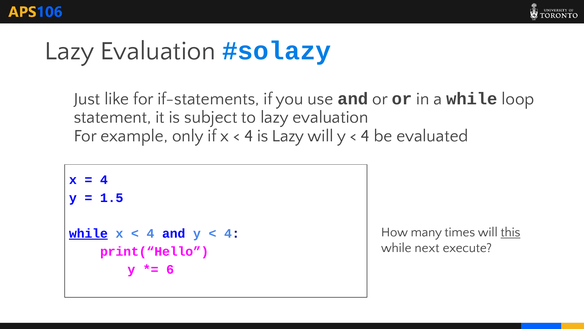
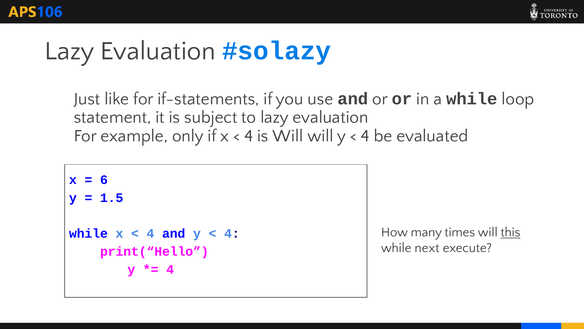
is Lazy: Lazy -> Will
4 at (104, 180): 4 -> 6
while at (88, 233) underline: present -> none
6 at (170, 269): 6 -> 4
